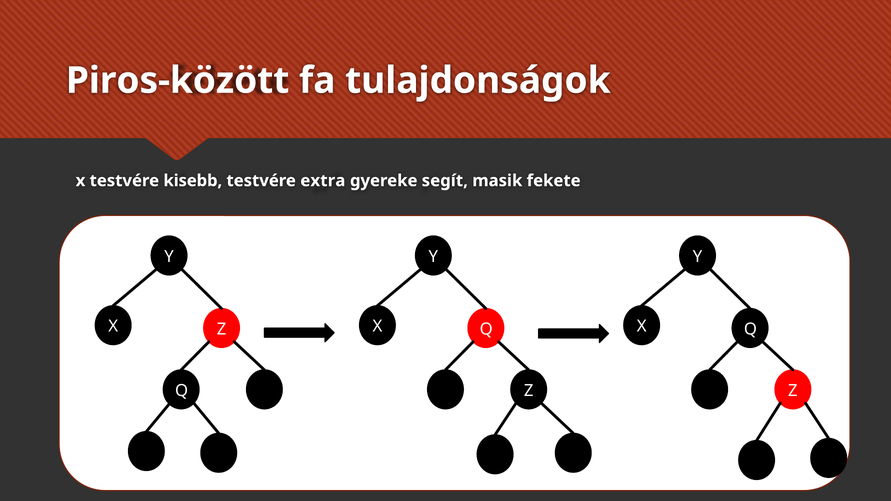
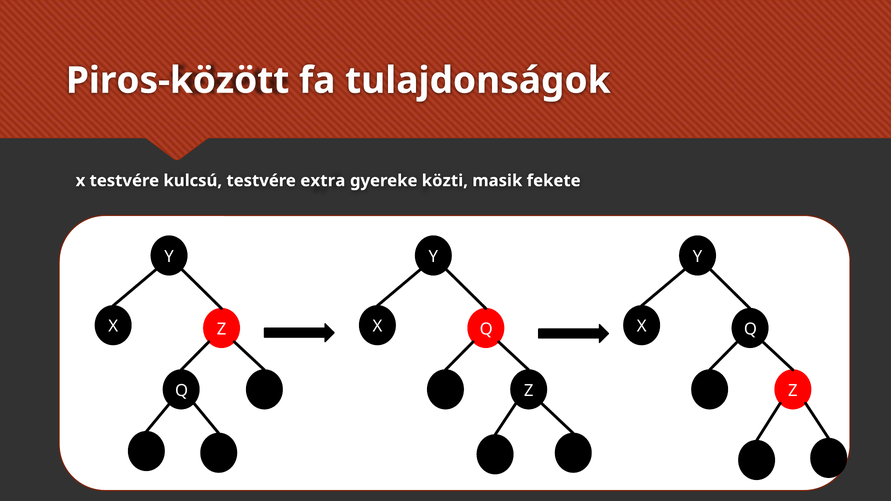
kisebb: kisebb -> kulcsú
segít: segít -> közti
